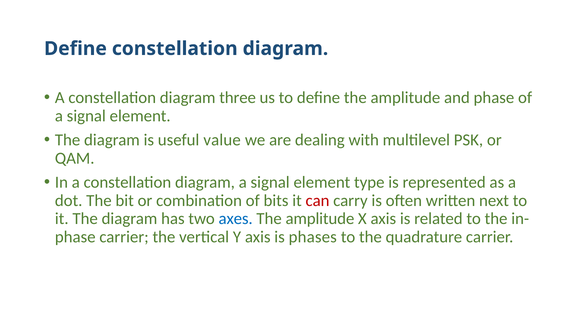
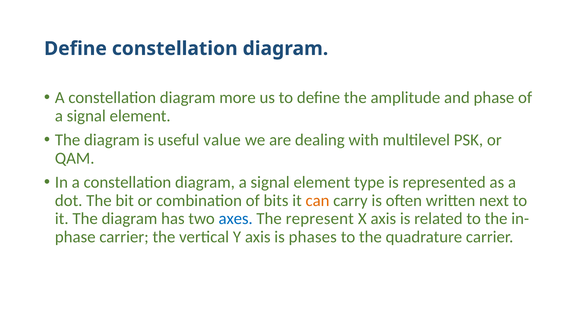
three: three -> more
can colour: red -> orange
amplitude at (320, 219): amplitude -> represent
